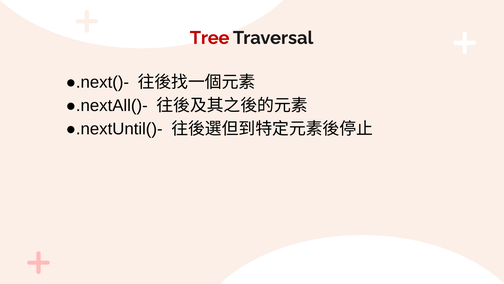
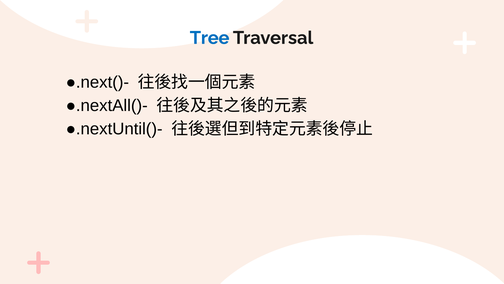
Tree colour: red -> blue
